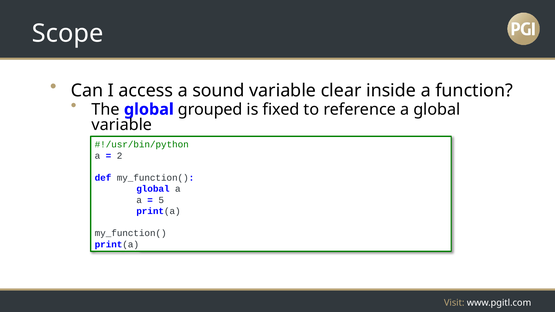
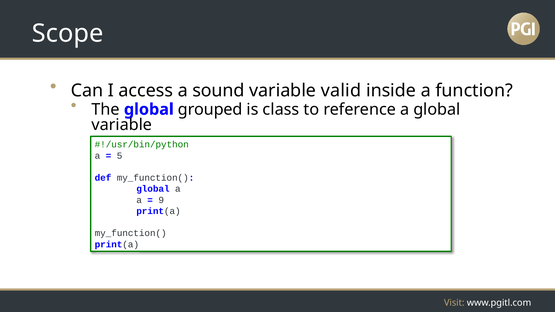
clear: clear -> valid
fixed: fixed -> class
2: 2 -> 5
5: 5 -> 9
